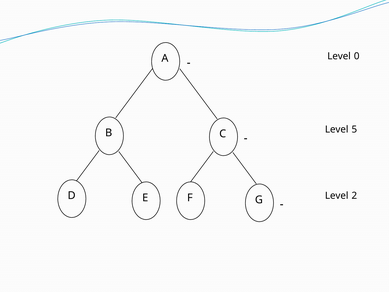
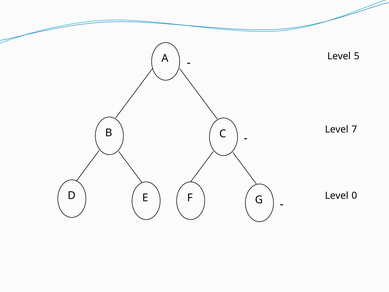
0: 0 -> 5
5: 5 -> 7
2: 2 -> 0
